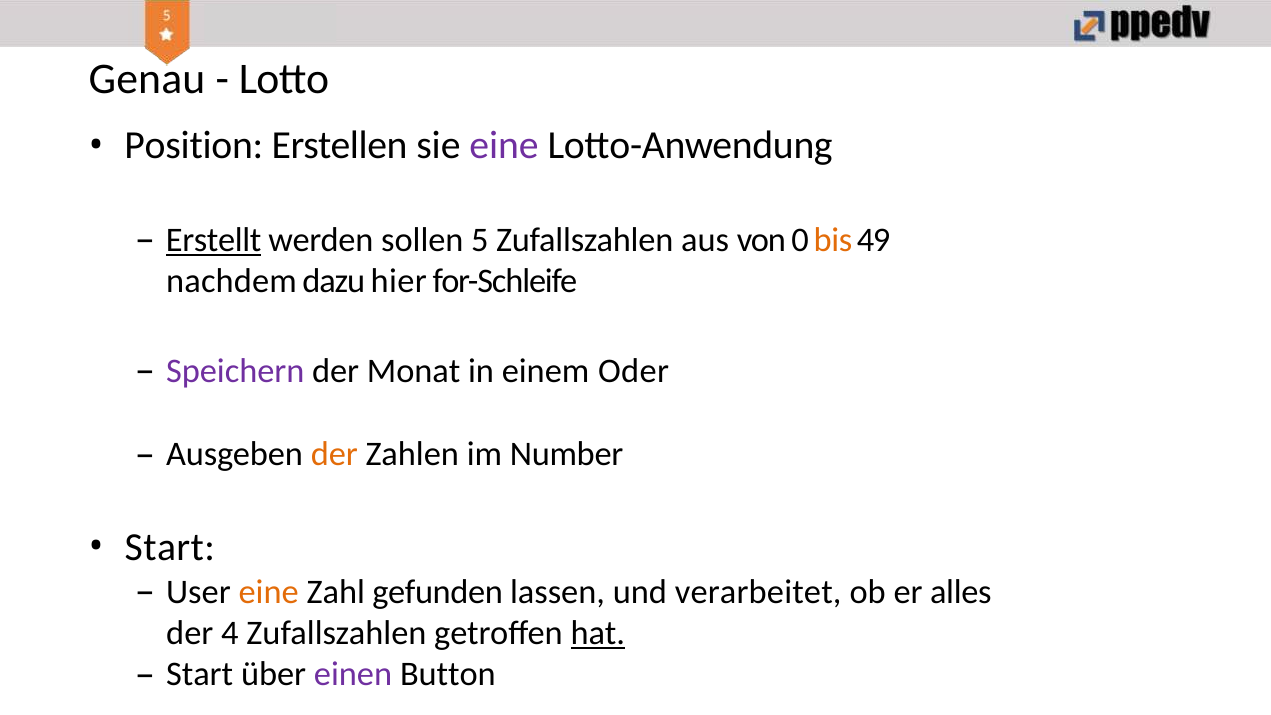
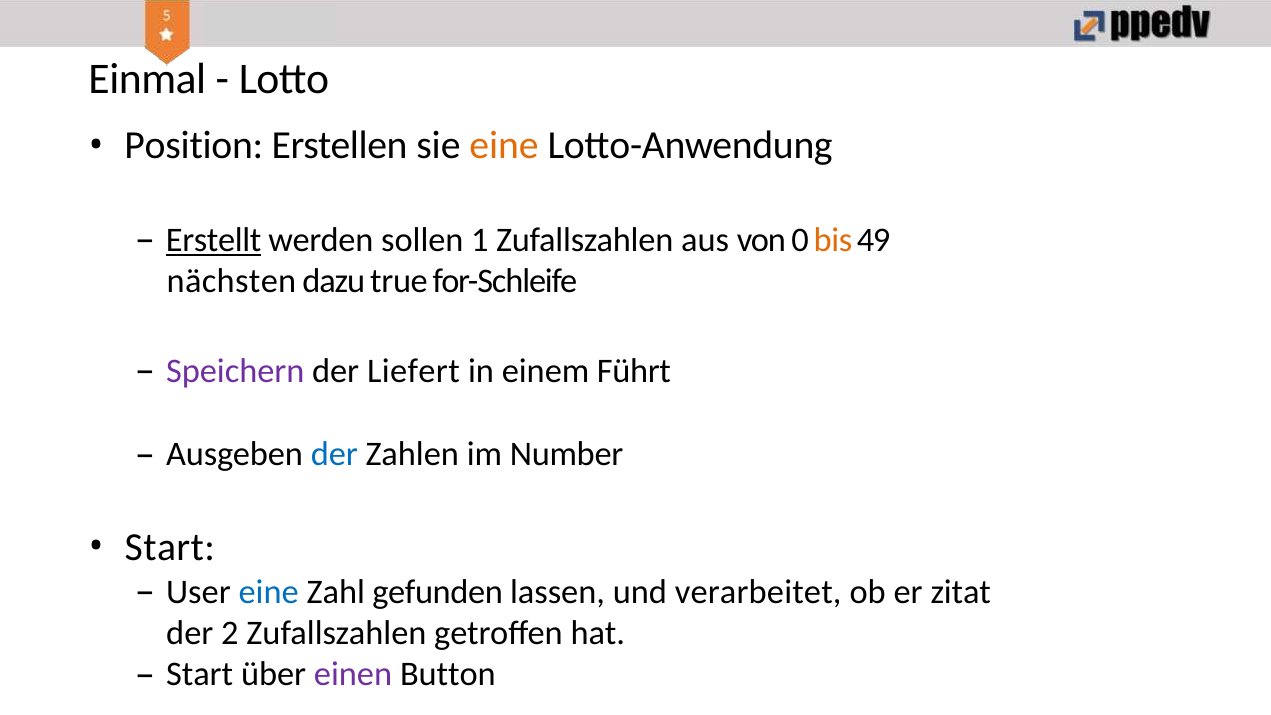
Genau: Genau -> Einmal
eine at (504, 145) colour: purple -> orange
5: 5 -> 1
nachdem: nachdem -> nächsten
hier: hier -> true
Monat: Monat -> Liefert
Oder: Oder -> Führt
der at (334, 454) colour: orange -> blue
eine at (269, 592) colour: orange -> blue
alles: alles -> zitat
4: 4 -> 2
hat underline: present -> none
